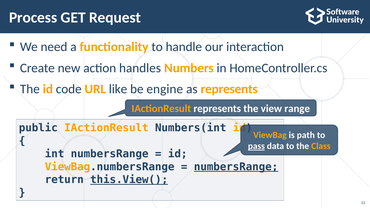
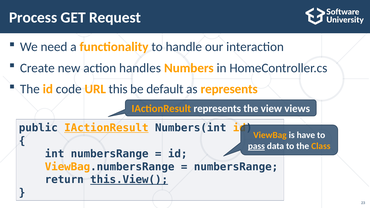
like: like -> this
engine: engine -> default
range: range -> views
IActionResult at (106, 128) underline: none -> present
path: path -> have
numbersRange at (236, 167) underline: present -> none
